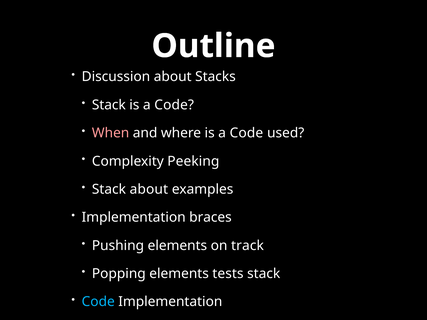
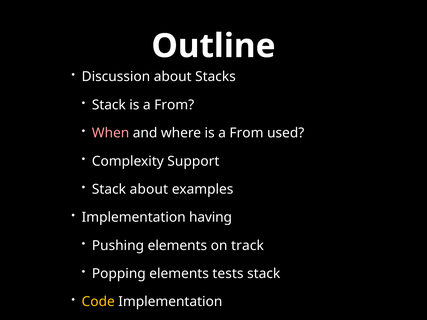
Code at (174, 105): Code -> From
where is a Code: Code -> From
Peeking: Peeking -> Support
braces: braces -> having
Code at (98, 302) colour: light blue -> yellow
